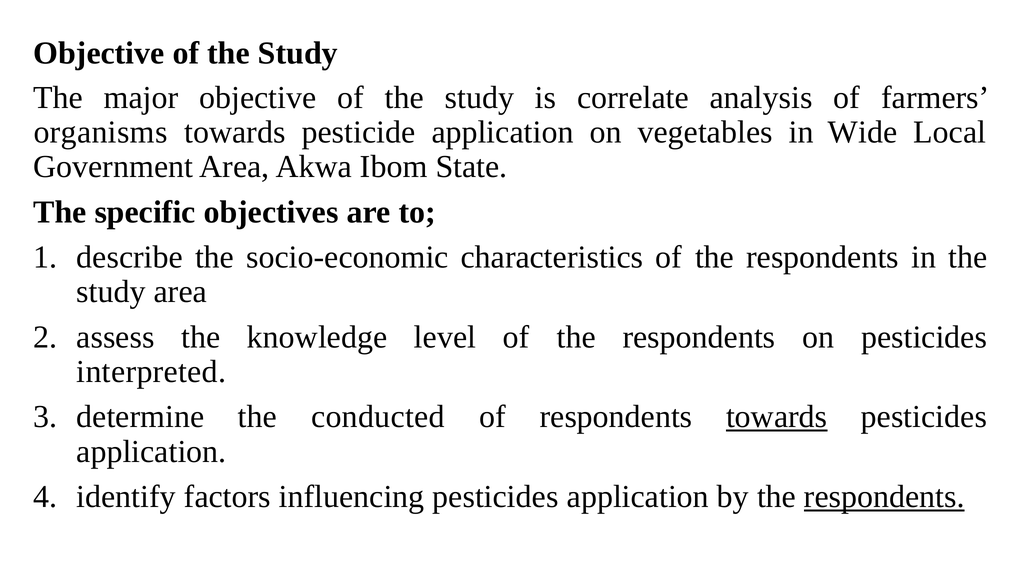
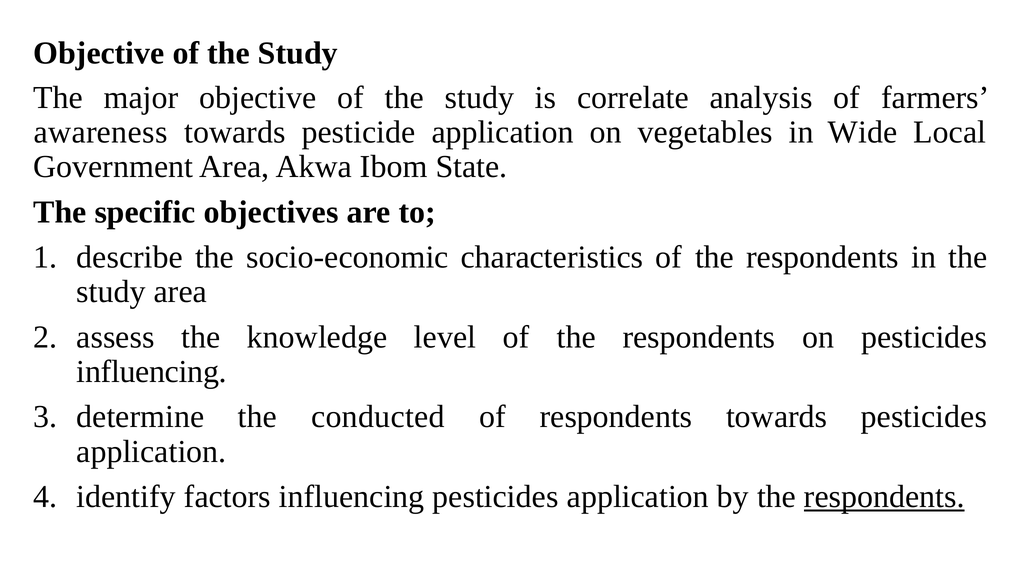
organisms: organisms -> awareness
interpreted at (151, 372): interpreted -> influencing
towards at (777, 417) underline: present -> none
